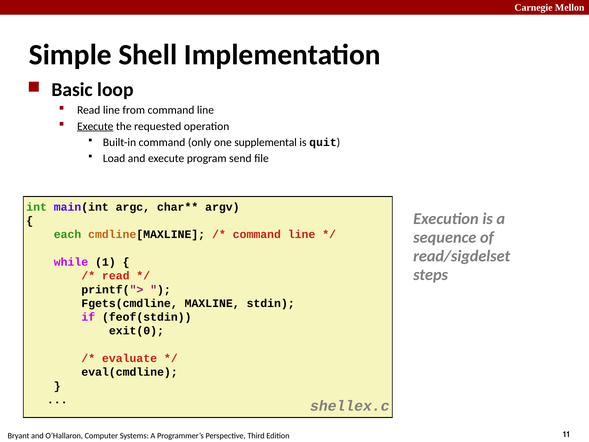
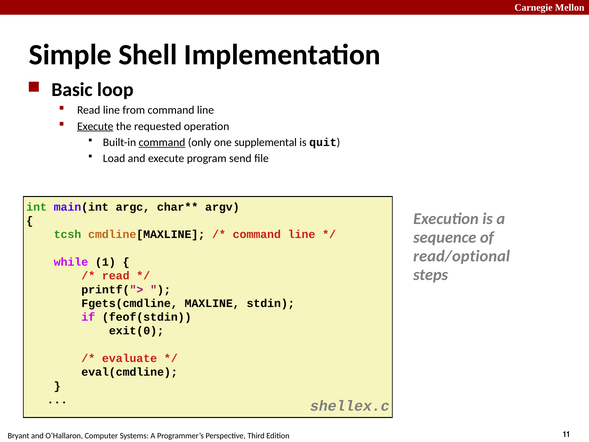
command at (162, 142) underline: none -> present
each: each -> tcsh
read/sigdelset: read/sigdelset -> read/optional
